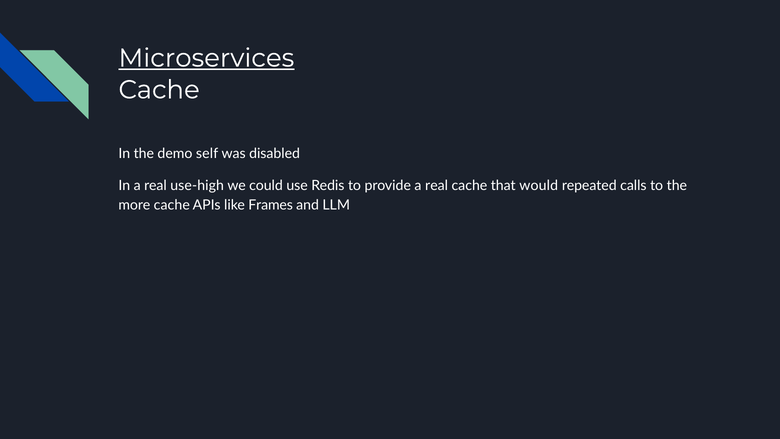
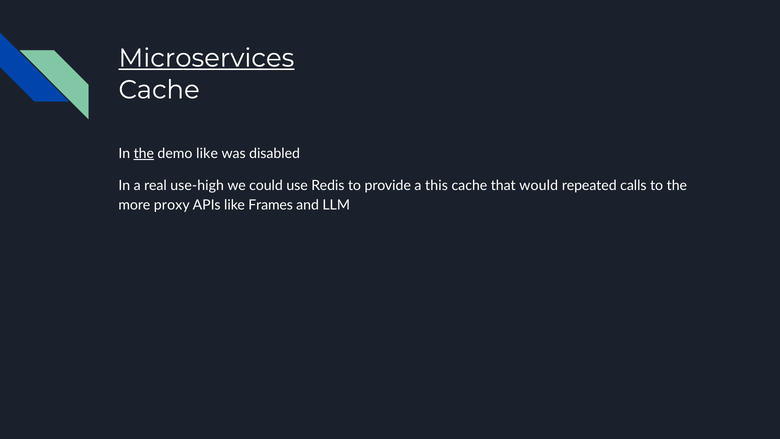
the at (144, 153) underline: none -> present
demo self: self -> like
provide a real: real -> this
more cache: cache -> proxy
